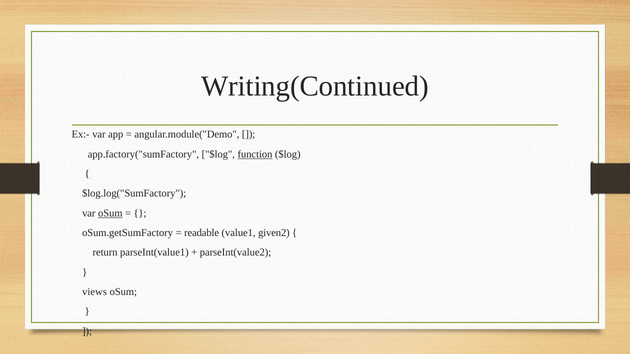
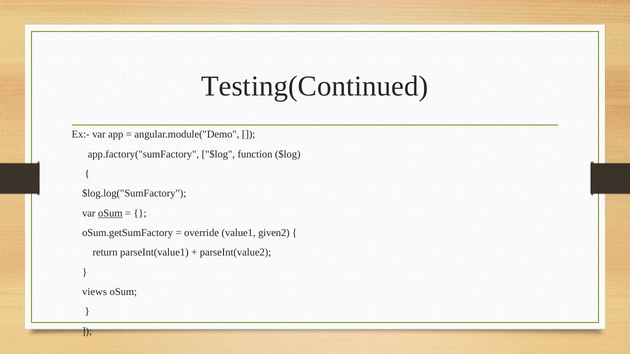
Writing(Continued: Writing(Continued -> Testing(Continued
function underline: present -> none
readable: readable -> override
